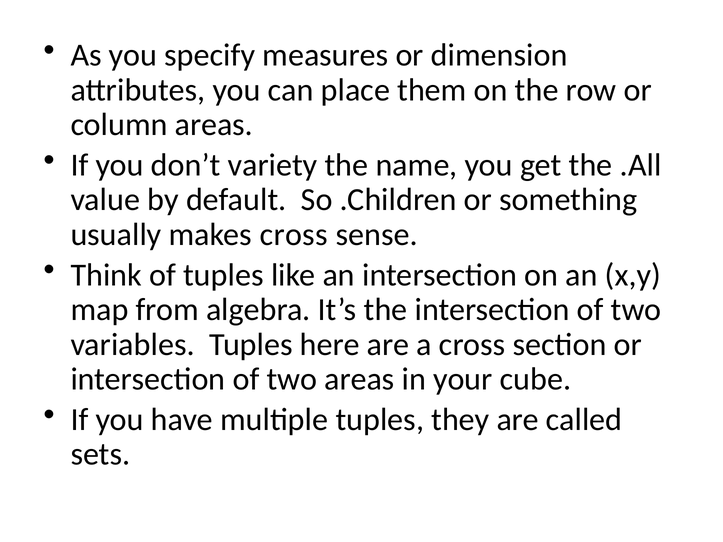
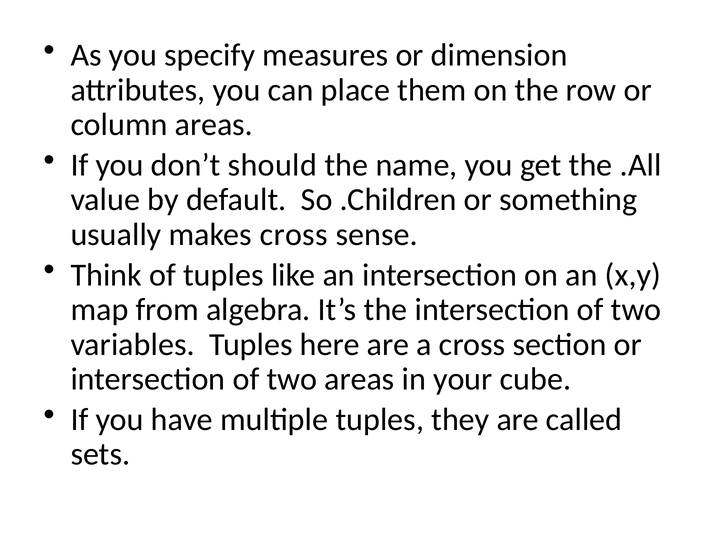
variety: variety -> should
